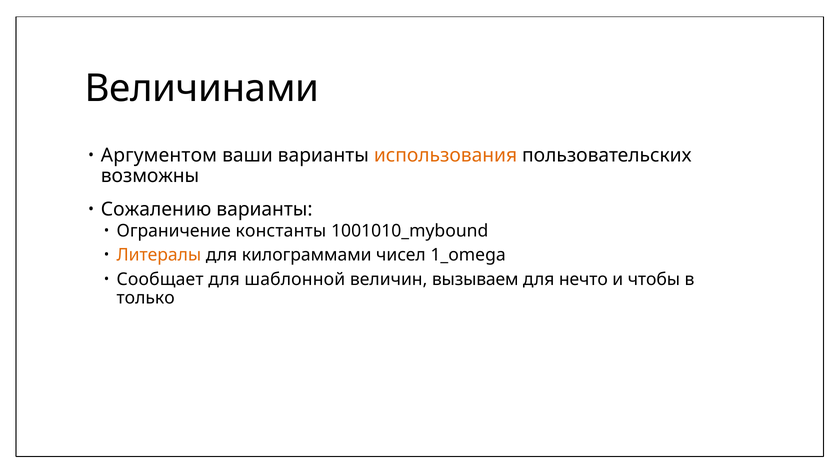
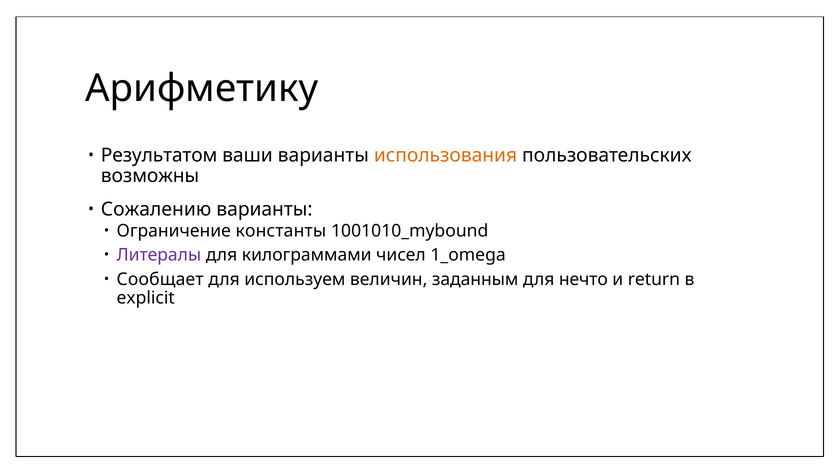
Величинами: Величинами -> Арифметику
Аргументом: Аргументом -> Результатом
Литералы colour: orange -> purple
шаблонной: шаблонной -> используем
вызываем: вызываем -> заданным
чтобы: чтобы -> return
только: только -> explicit
